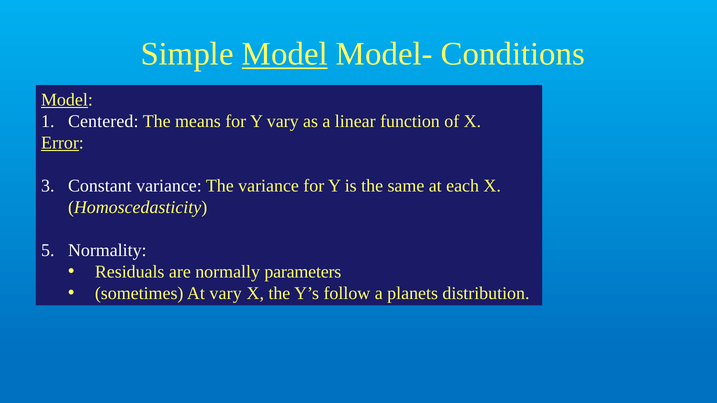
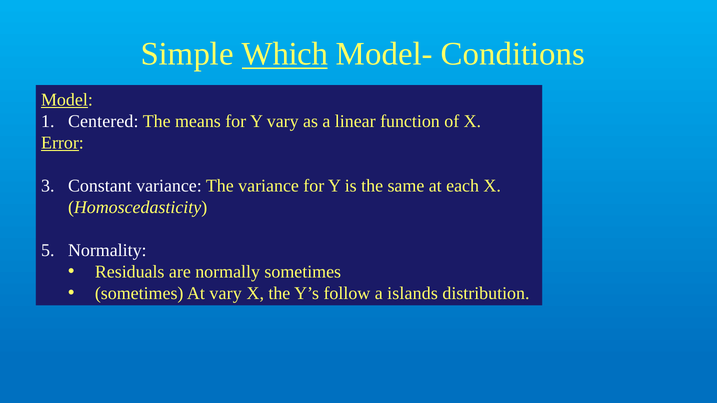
Simple Model: Model -> Which
normally parameters: parameters -> sometimes
planets: planets -> islands
